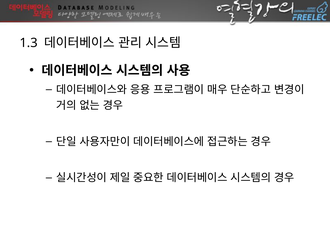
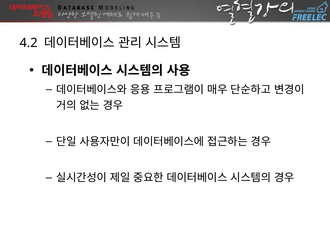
1.3: 1.3 -> 4.2
